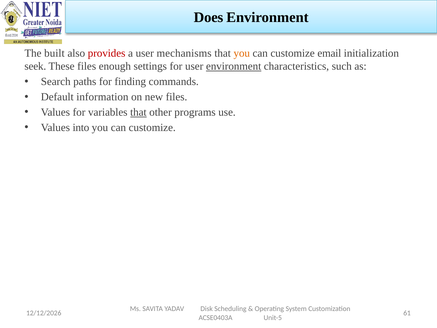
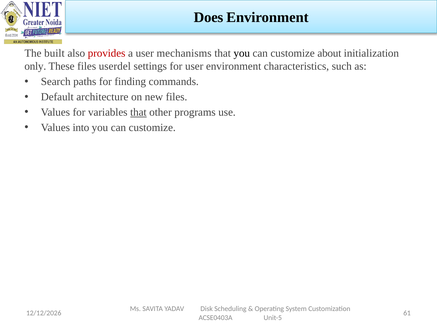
you at (242, 53) colour: orange -> black
email: email -> about
seek: seek -> only
enough: enough -> userdel
environment at (234, 66) underline: present -> none
information: information -> architecture
